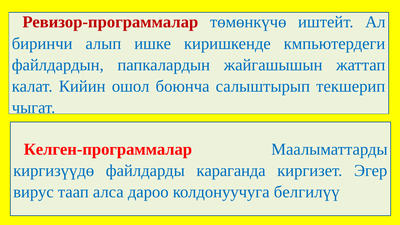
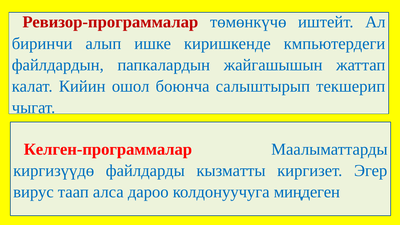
караганда: караганда -> кызматты
белгилүү: белгилүү -> миңдеген
